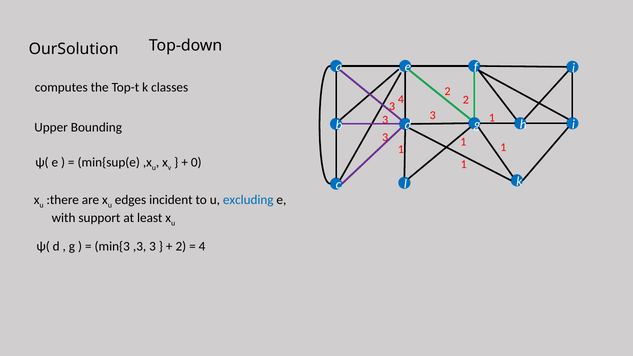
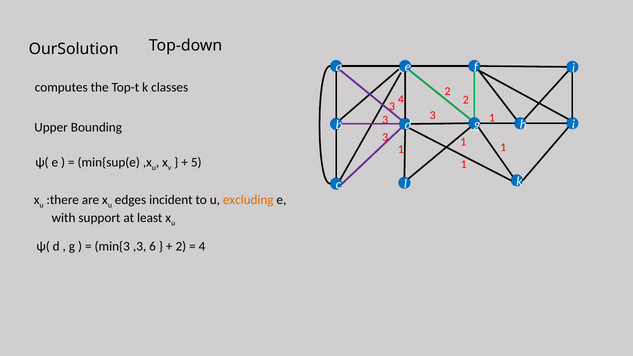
0: 0 -> 5
excluding colour: blue -> orange
,3 3: 3 -> 6
